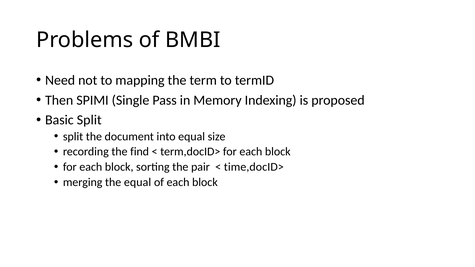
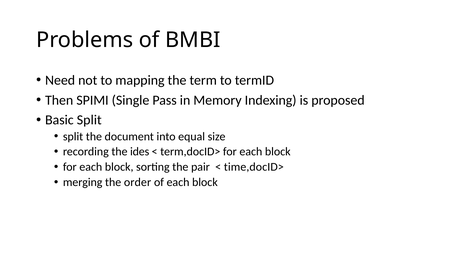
find: find -> ides
the equal: equal -> order
